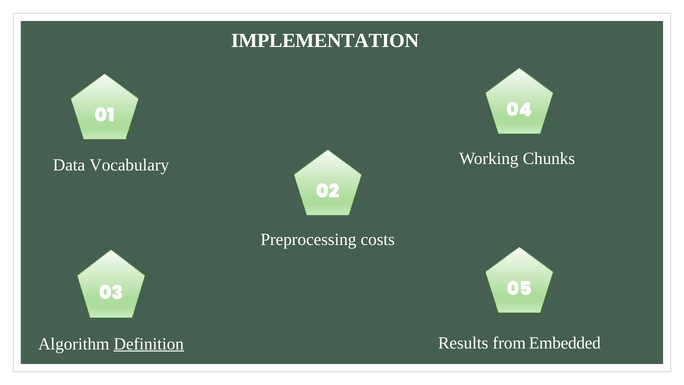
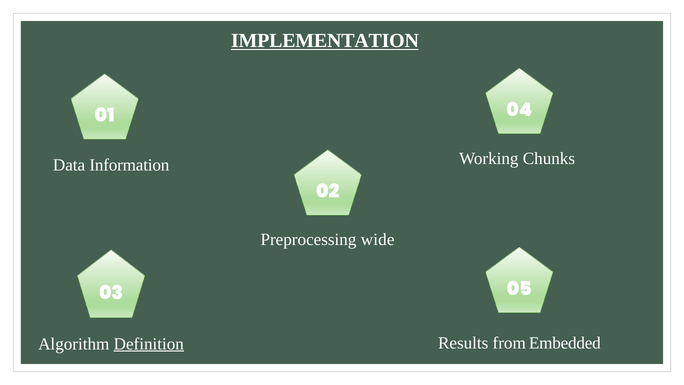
IMPLEMENTATION underline: none -> present
Vocabulary: Vocabulary -> Information
costs: costs -> wide
